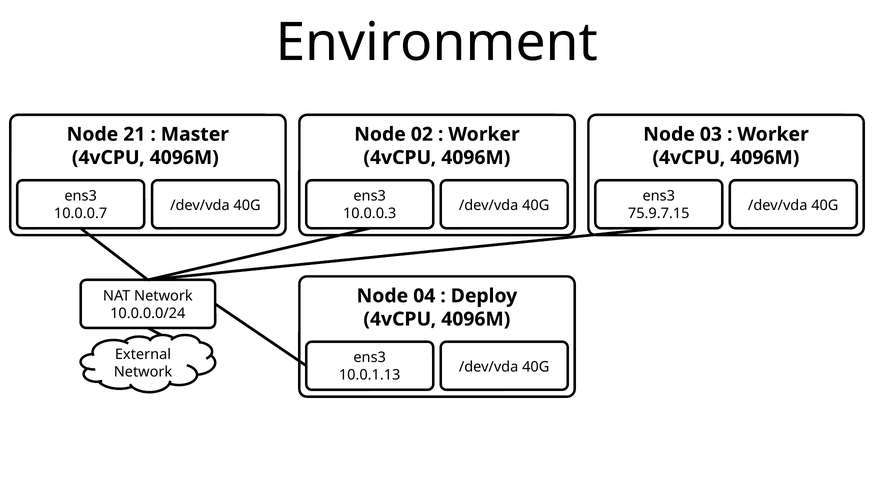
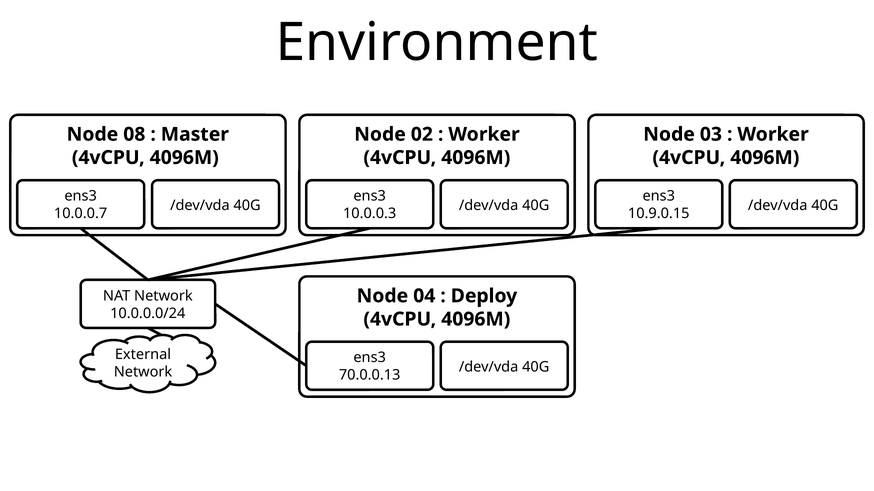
21: 21 -> 08
75.9.7.15: 75.9.7.15 -> 10.9.0.15
10.0.1.13: 10.0.1.13 -> 70.0.0.13
